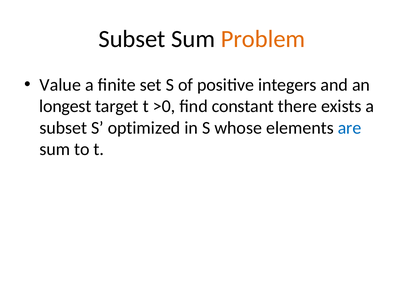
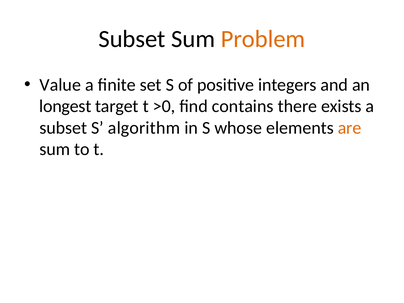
constant: constant -> contains
optimized: optimized -> algorithm
are colour: blue -> orange
